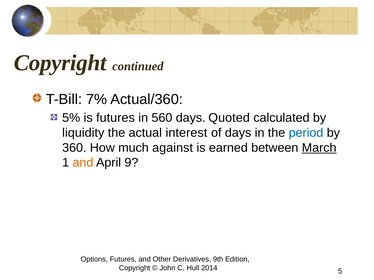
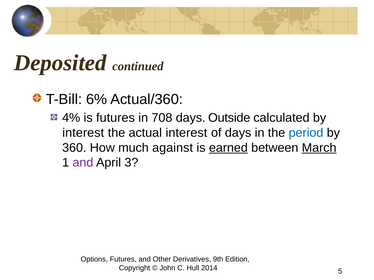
Copyright at (60, 63): Copyright -> Deposited
7%: 7% -> 6%
5%: 5% -> 4%
560: 560 -> 708
Quoted: Quoted -> Outside
liquidity at (83, 133): liquidity -> interest
earned underline: none -> present
and at (83, 163) colour: orange -> purple
9: 9 -> 3
